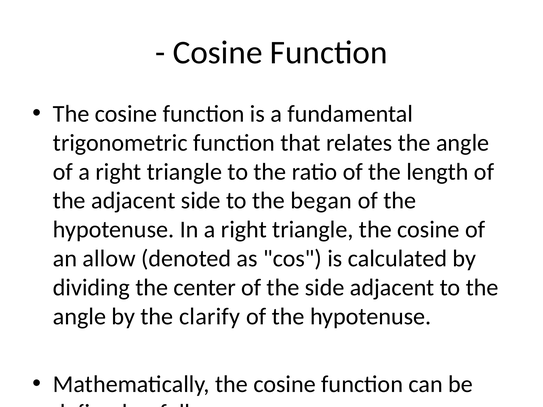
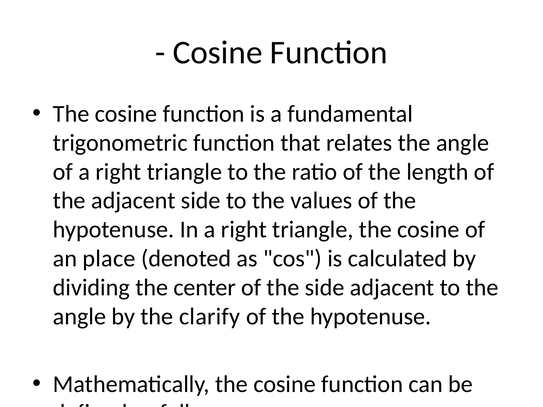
the began: began -> values
allow: allow -> place
